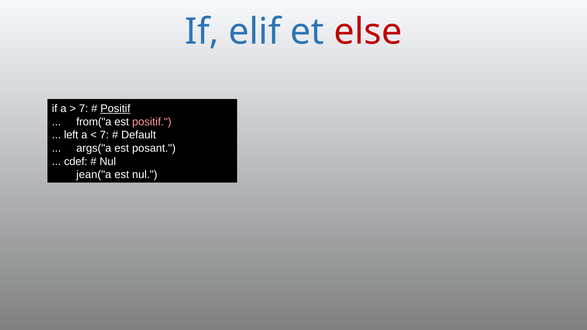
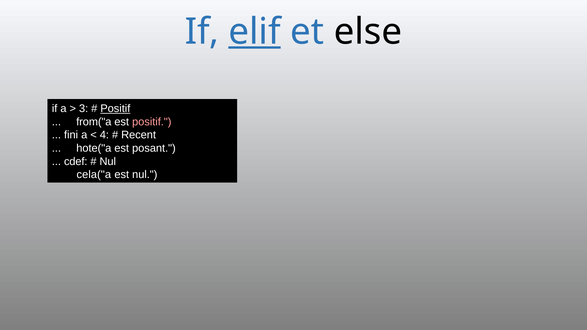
elif underline: none -> present
else colour: red -> black
7 at (84, 109): 7 -> 3
left: left -> fini
7 at (104, 135): 7 -> 4
Default: Default -> Recent
args("a: args("a -> hote("a
jean("a: jean("a -> cela("a
